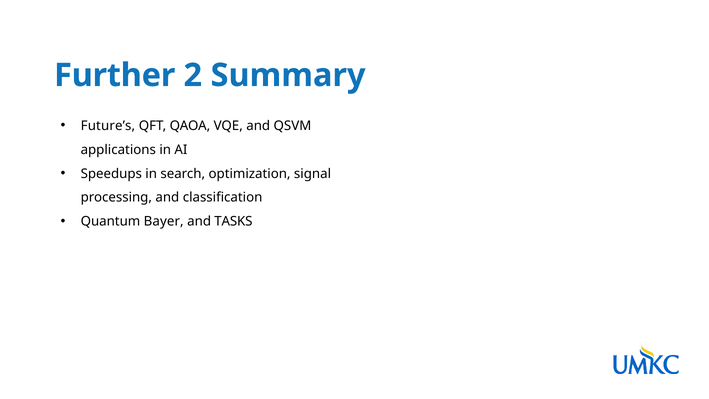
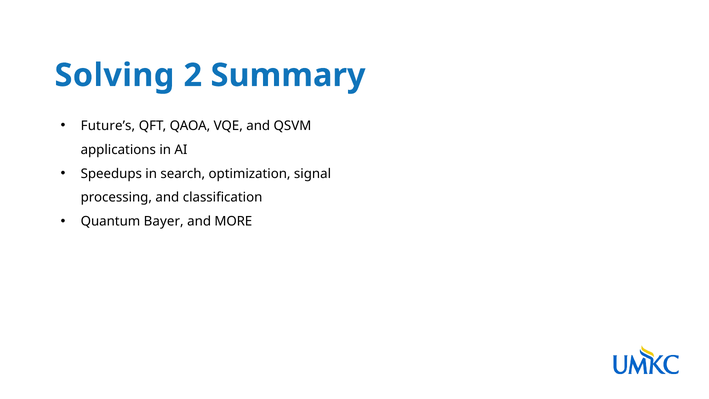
Further: Further -> Solving
TASKS: TASKS -> MORE
